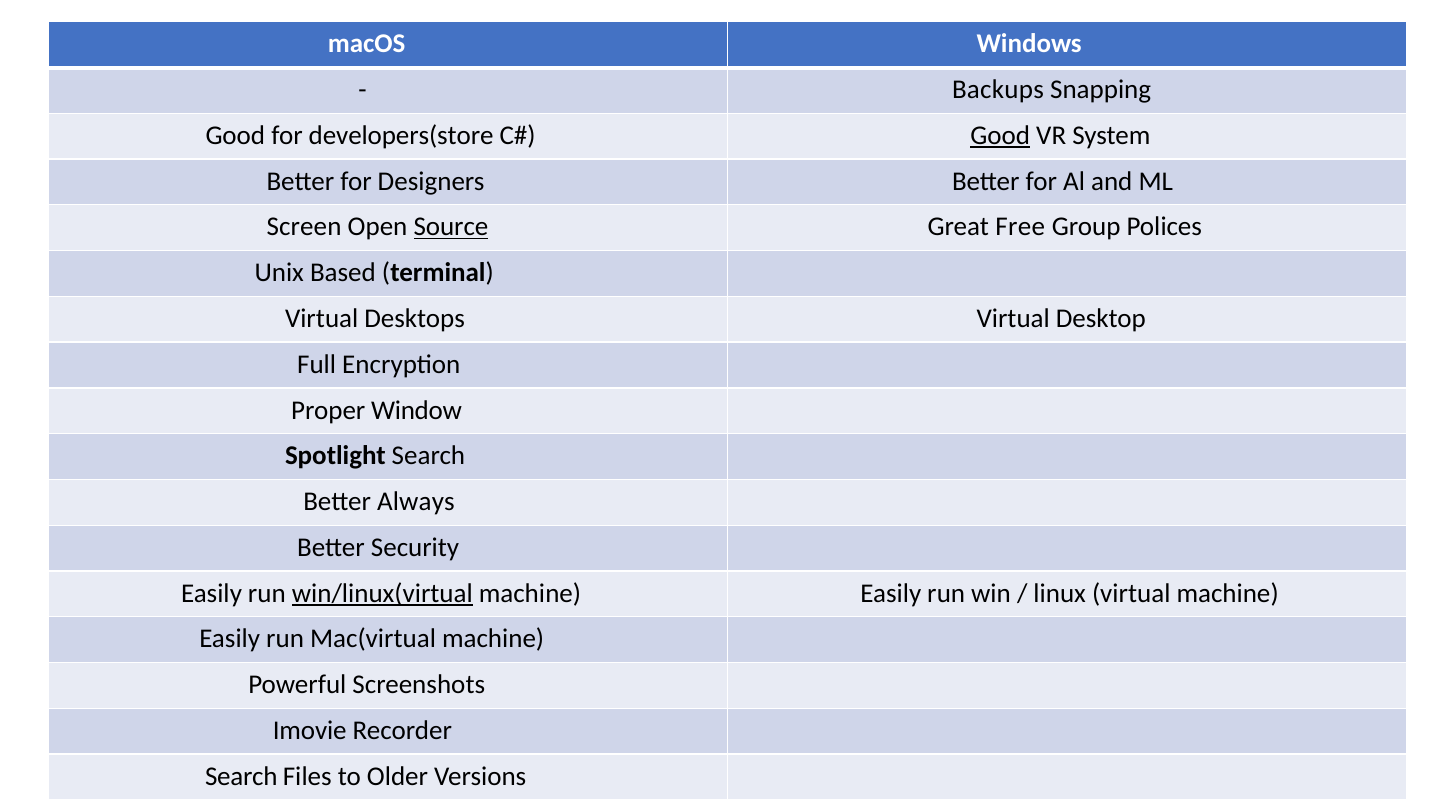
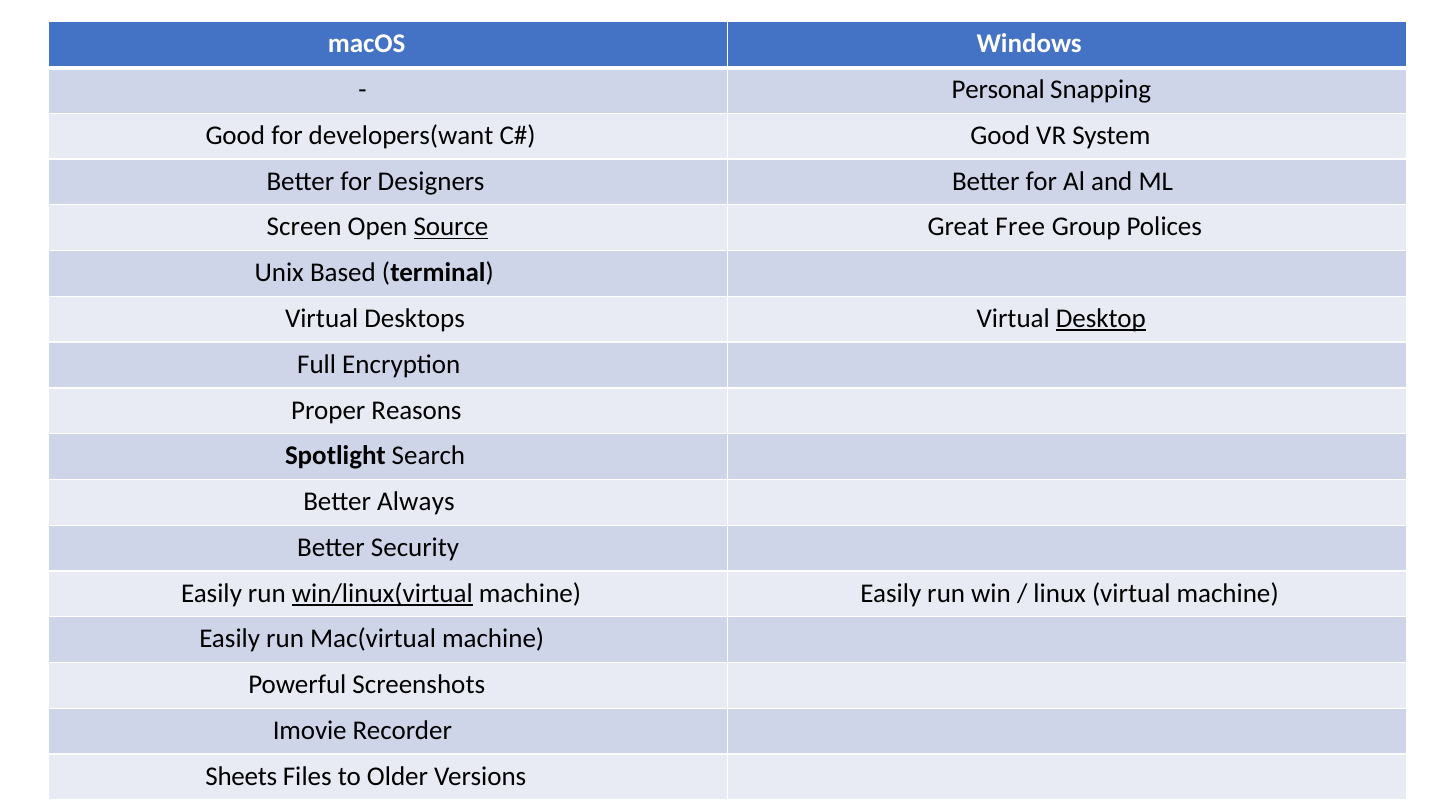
Backups: Backups -> Personal
developers(store: developers(store -> developers(want
Good at (1000, 136) underline: present -> none
Desktop underline: none -> present
Window: Window -> Reasons
Search at (241, 776): Search -> Sheets
